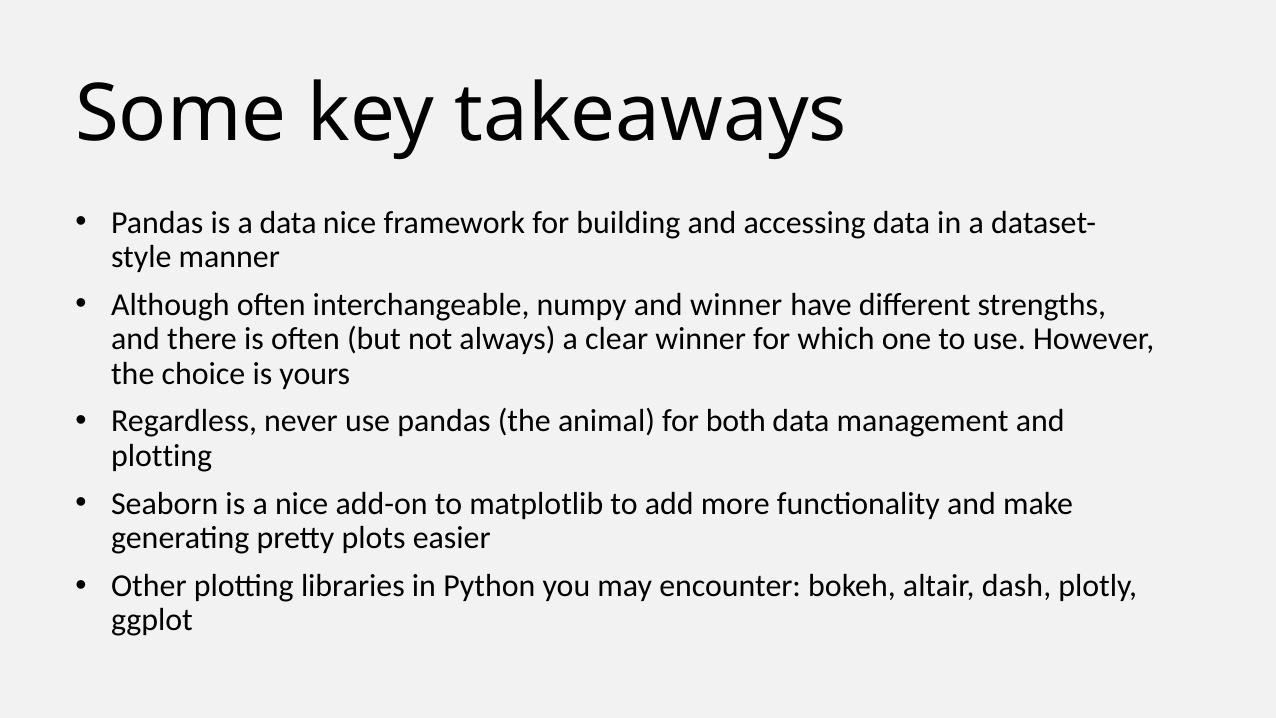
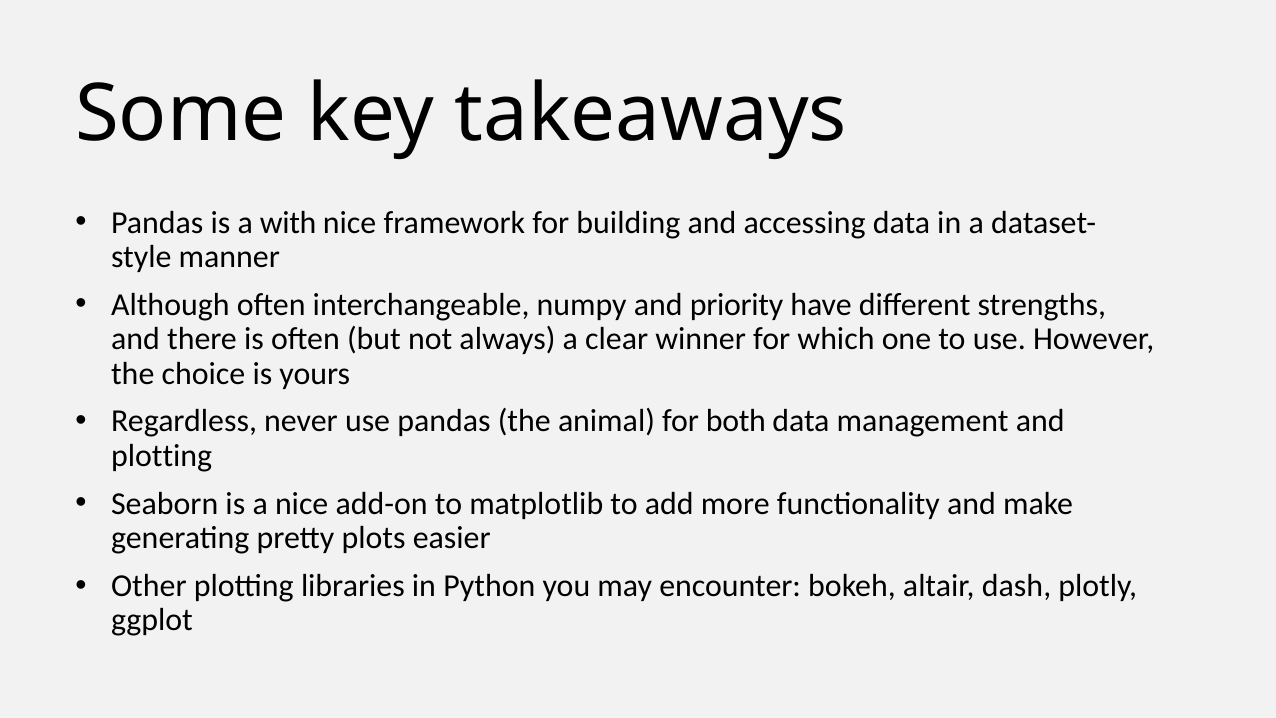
a data: data -> with
and winner: winner -> priority
